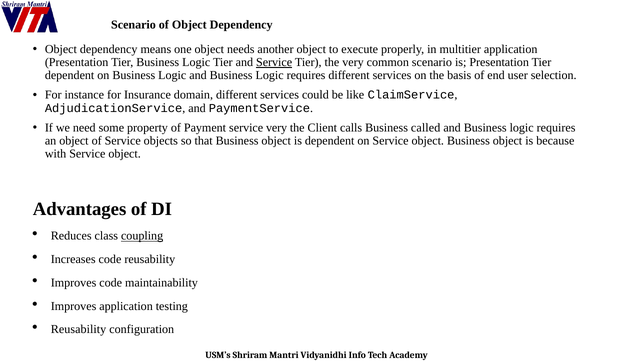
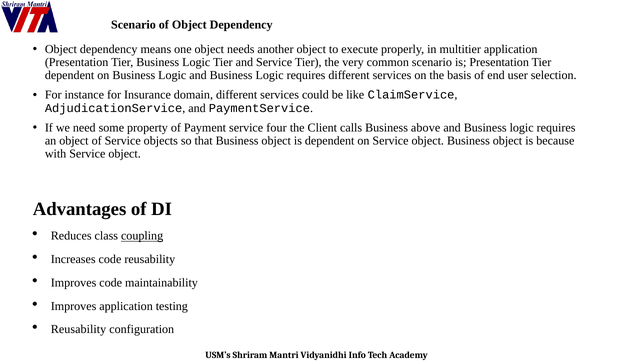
Service at (274, 62) underline: present -> none
service very: very -> four
called: called -> above
